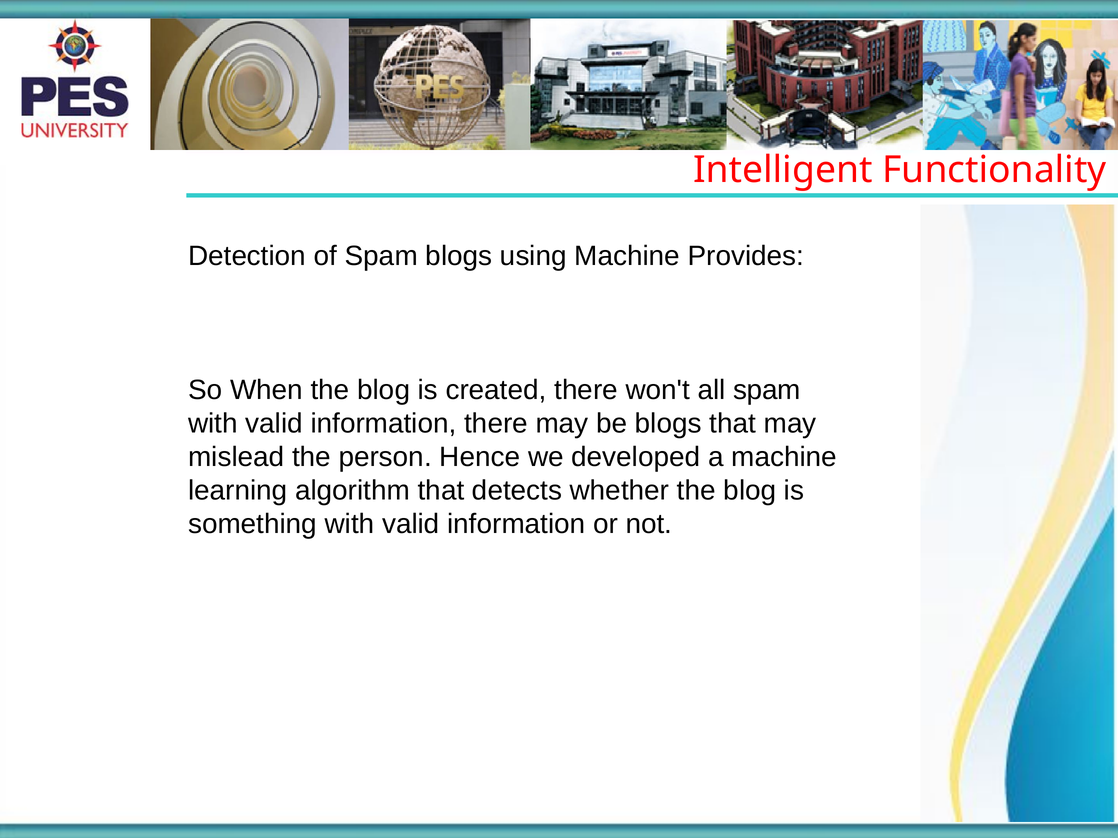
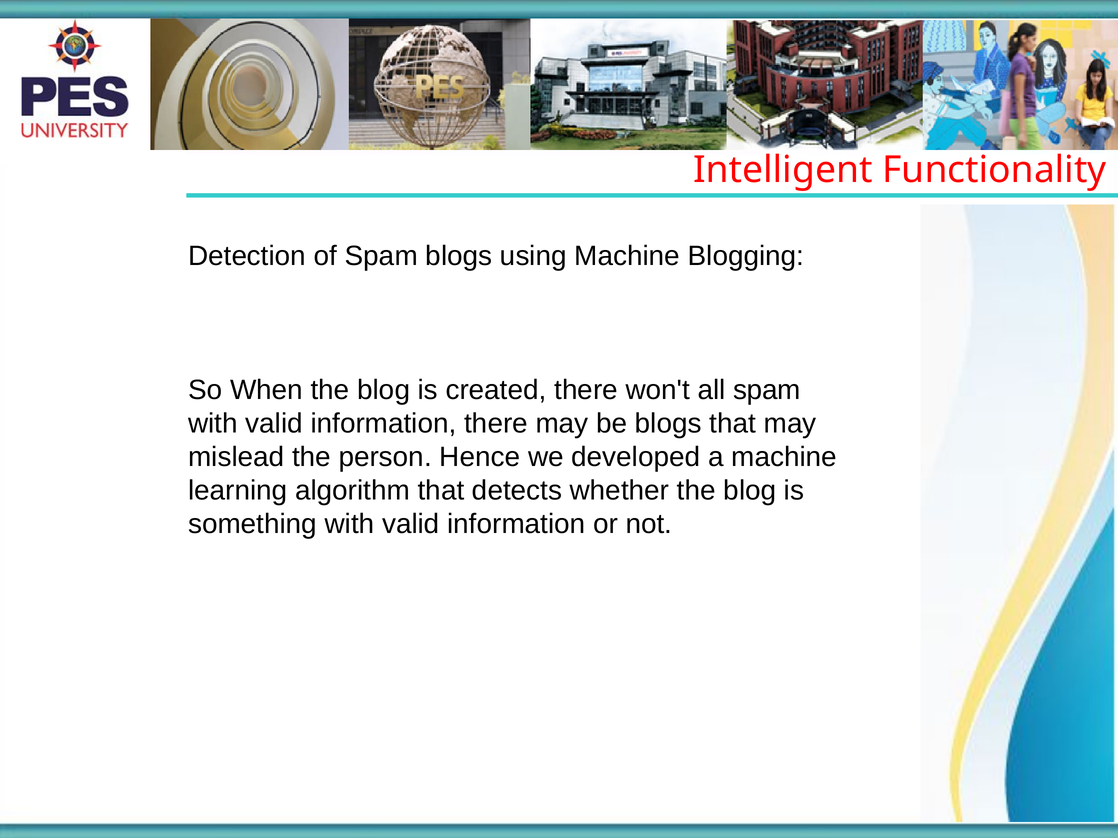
Provides: Provides -> Blogging
